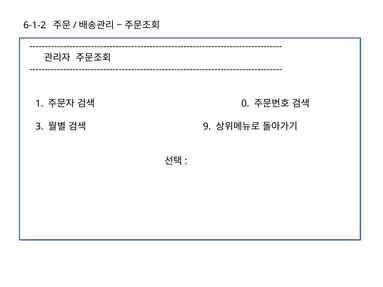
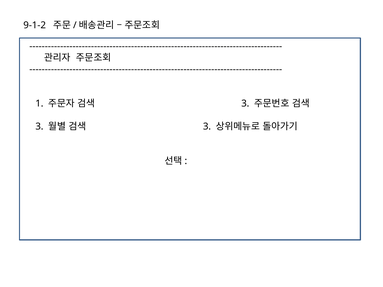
6-1-2: 6-1-2 -> 9-1-2
0 at (245, 104): 0 -> 3
9 at (207, 127): 9 -> 3
